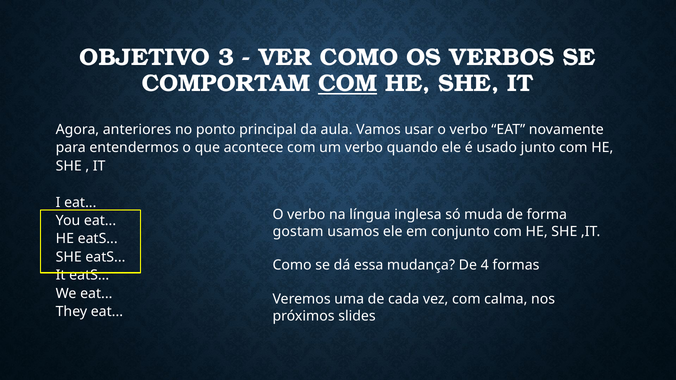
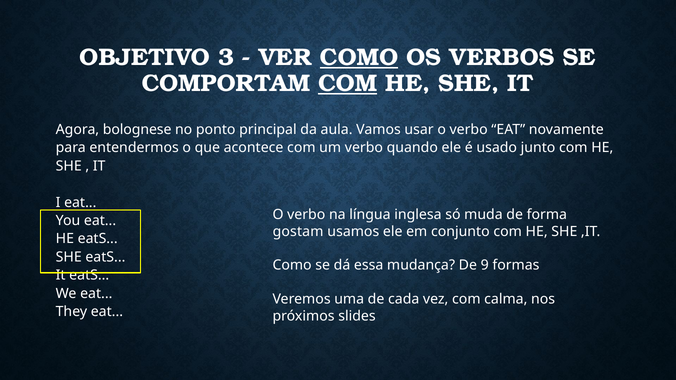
COMO at (359, 57) underline: none -> present
anteriores: anteriores -> bolognese
4: 4 -> 9
